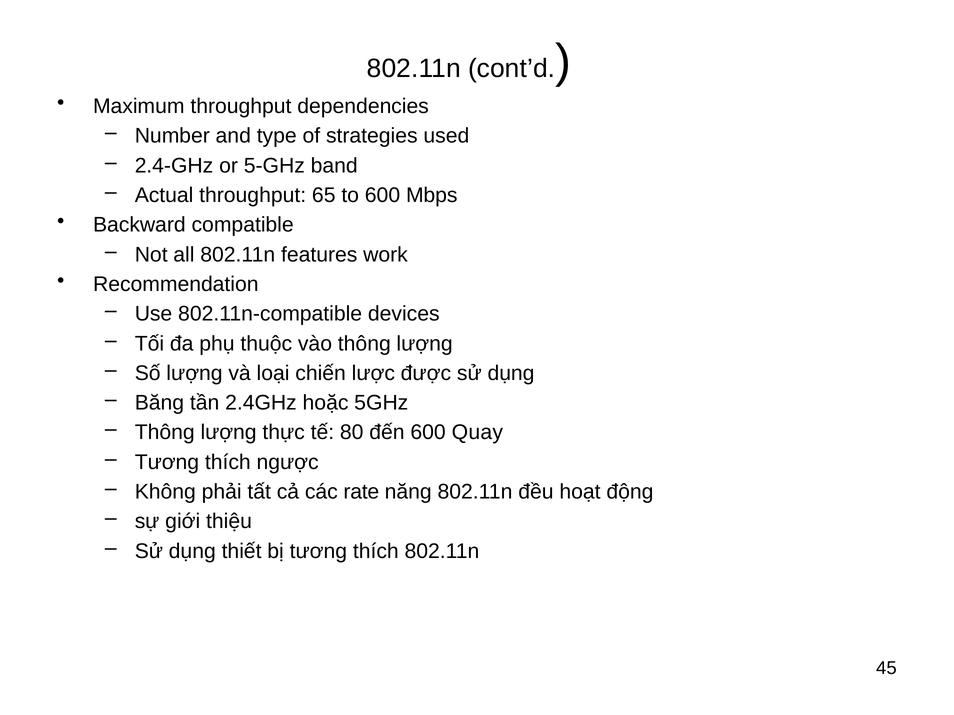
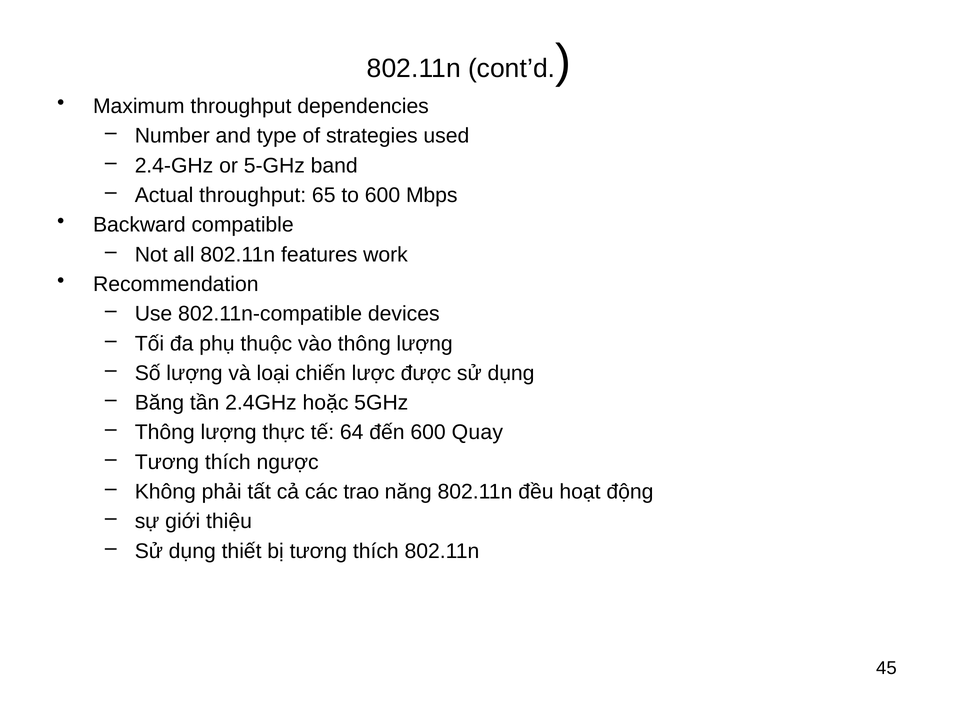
80: 80 -> 64
rate: rate -> trao
